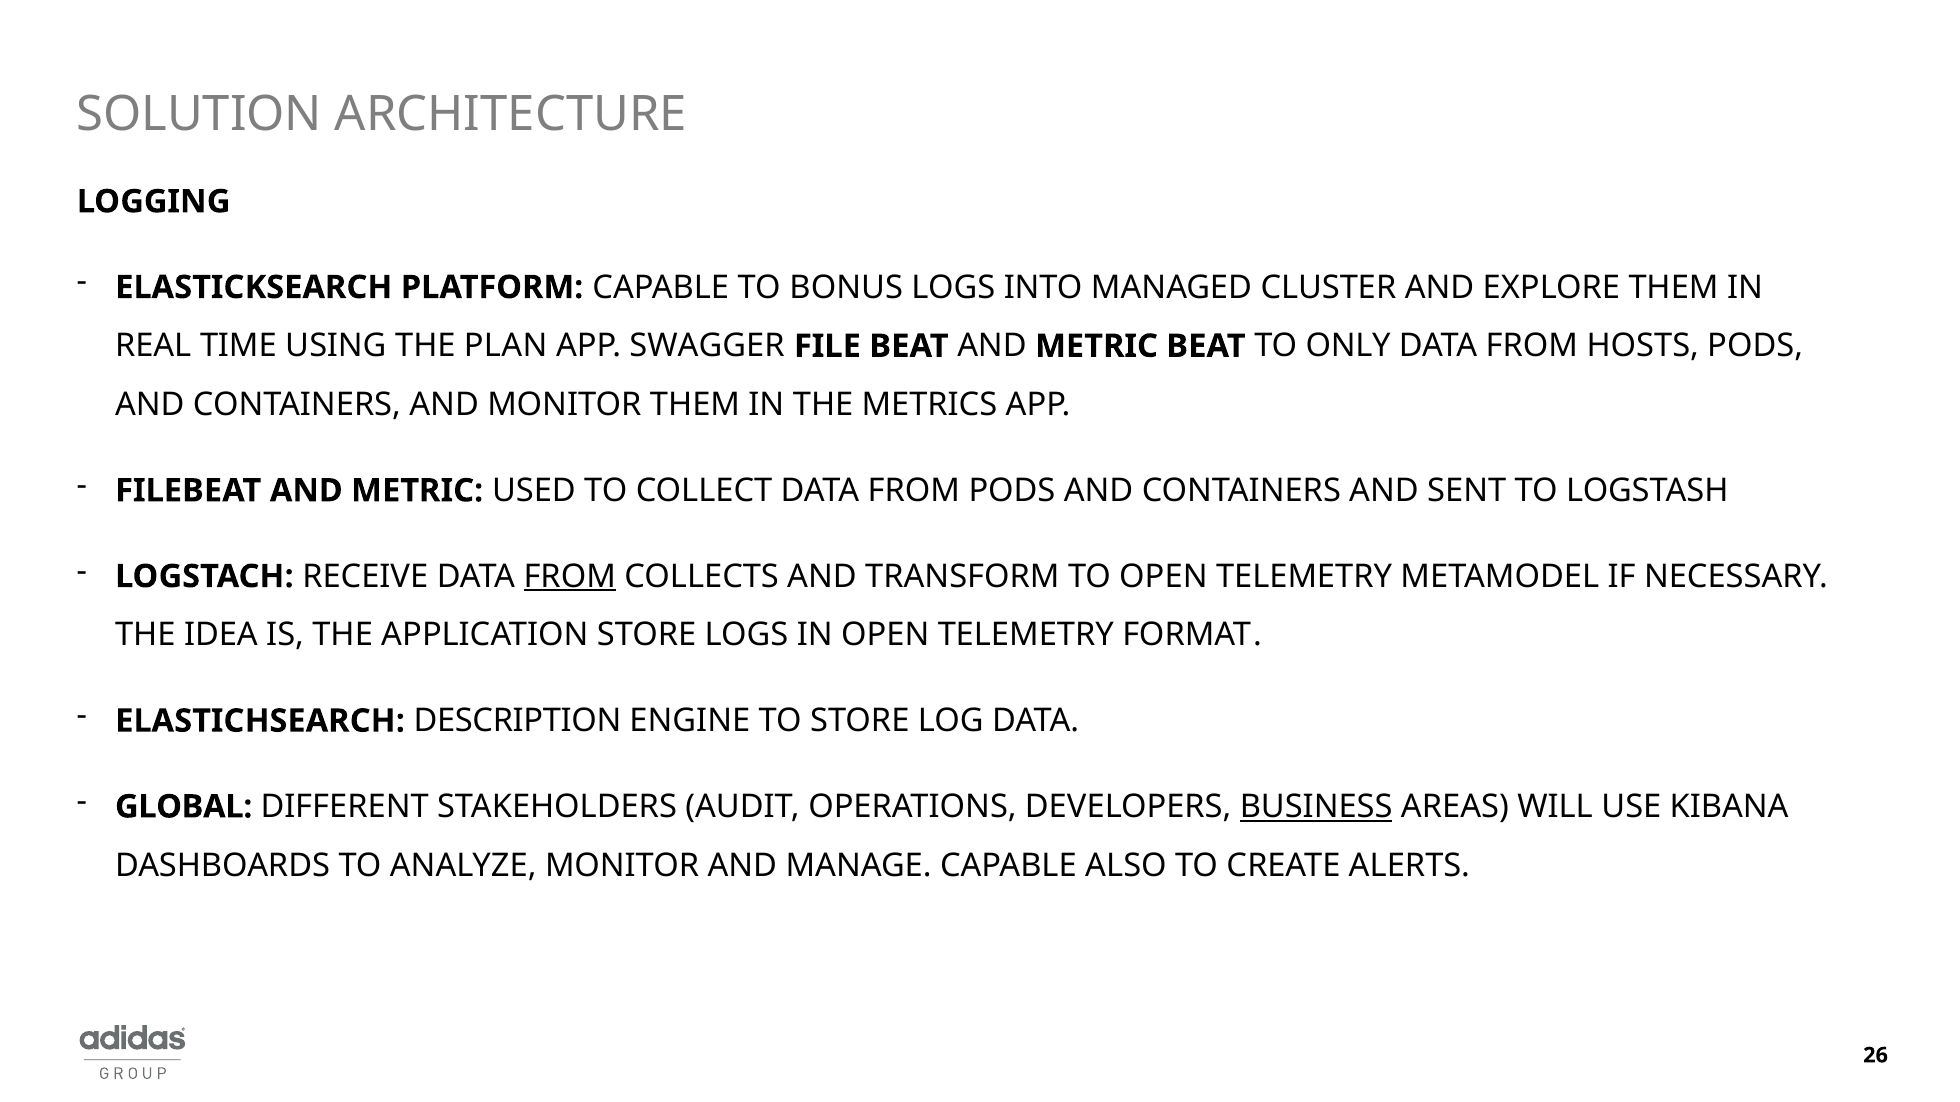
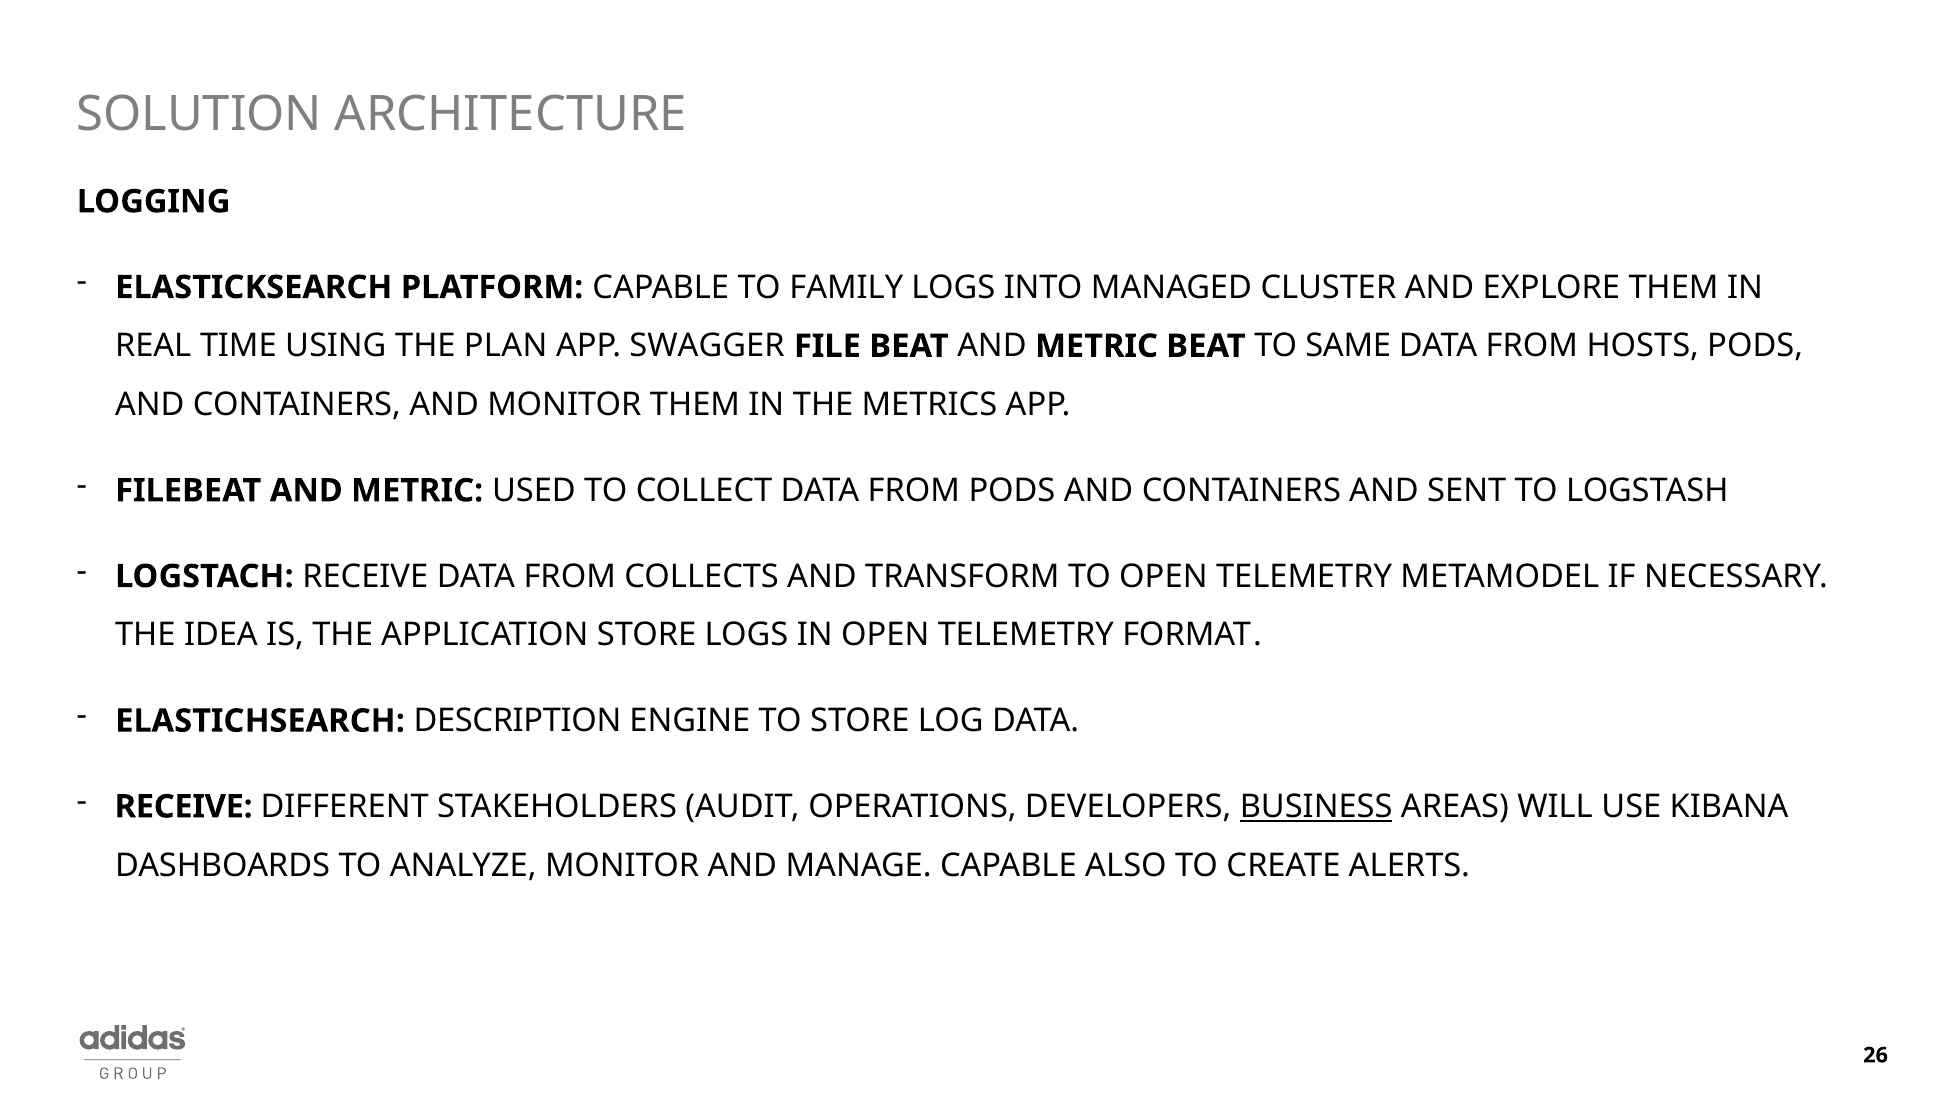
BONUS: BONUS -> FAMILY
ONLY: ONLY -> SAME
FROM at (570, 577) underline: present -> none
GLOBAL at (184, 807): GLOBAL -> RECEIVE
